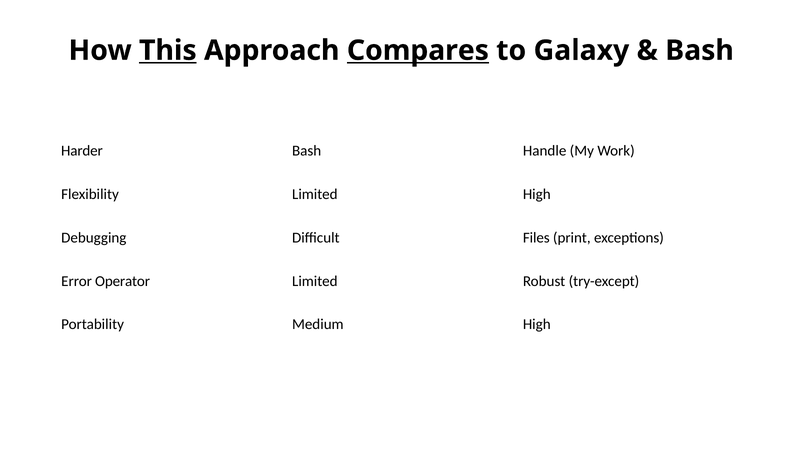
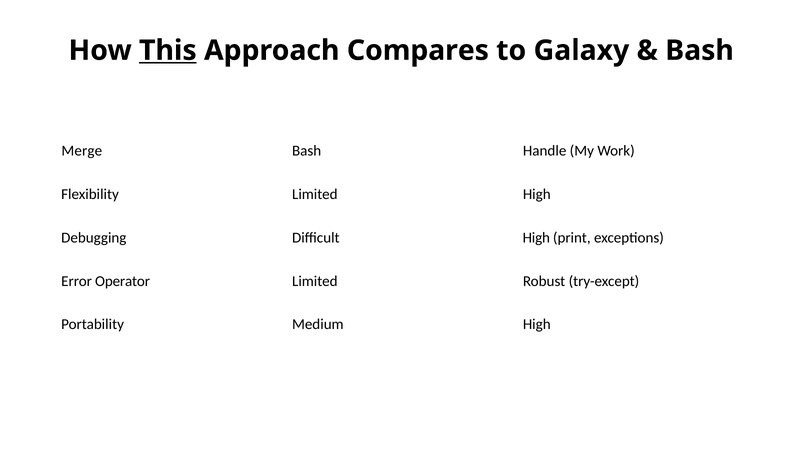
Compares underline: present -> none
Harder: Harder -> Merge
Difficult Files: Files -> High
